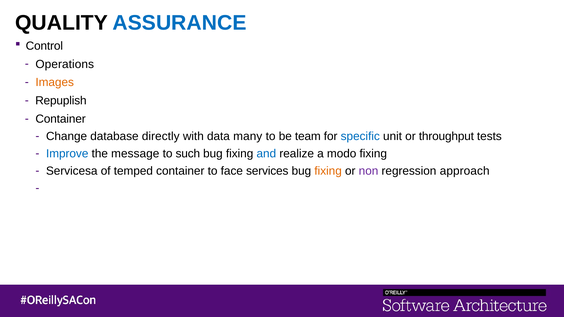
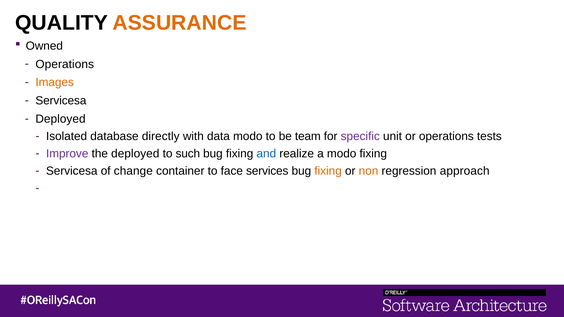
ASSURANCE colour: blue -> orange
Control: Control -> Owned
Repuplish at (61, 101): Repuplish -> Servicesa
Container at (61, 119): Container -> Deployed
Change: Change -> Isolated
data many: many -> modo
specific colour: blue -> purple
or throughput: throughput -> operations
Improve colour: blue -> purple
the message: message -> deployed
temped: temped -> change
non colour: purple -> orange
